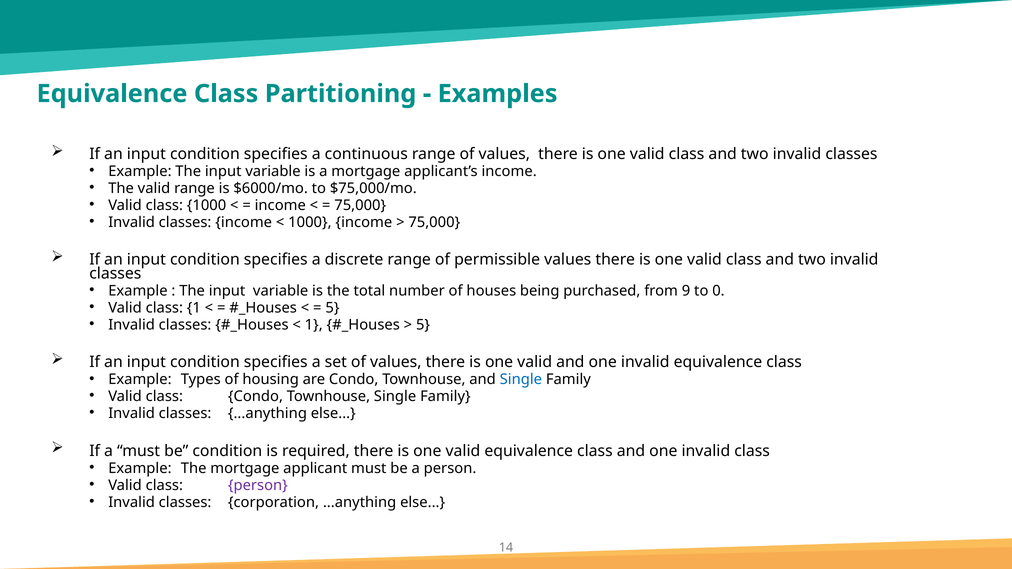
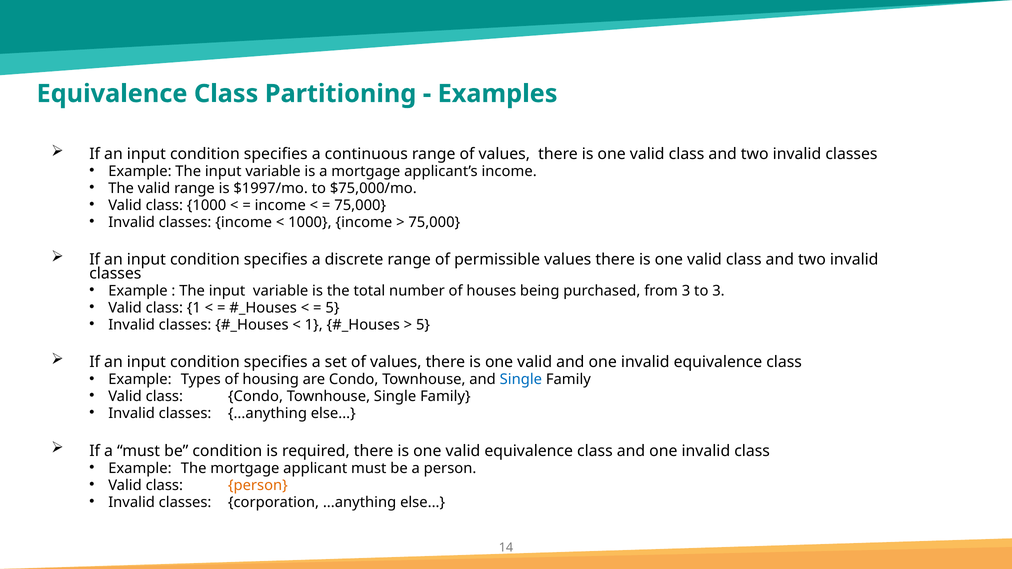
$6000/mo: $6000/mo -> $1997/mo
from 9: 9 -> 3
to 0: 0 -> 3
person at (258, 485) colour: purple -> orange
